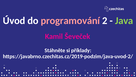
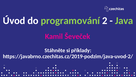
programování colour: pink -> light green
